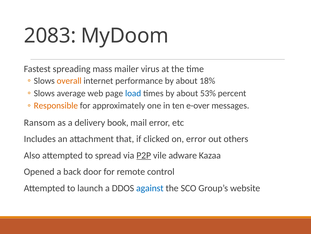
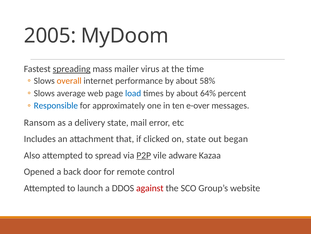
2083: 2083 -> 2005
spreading underline: none -> present
18%: 18% -> 58%
53%: 53% -> 64%
Responsible colour: orange -> blue
delivery book: book -> state
on error: error -> state
others: others -> began
against colour: blue -> red
